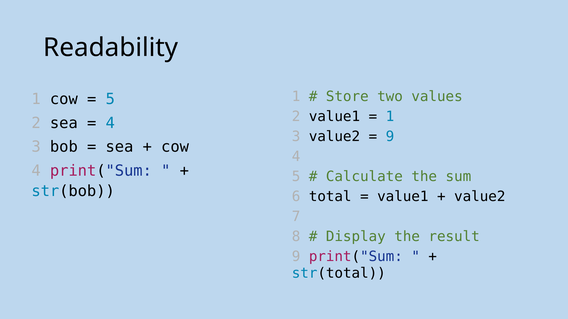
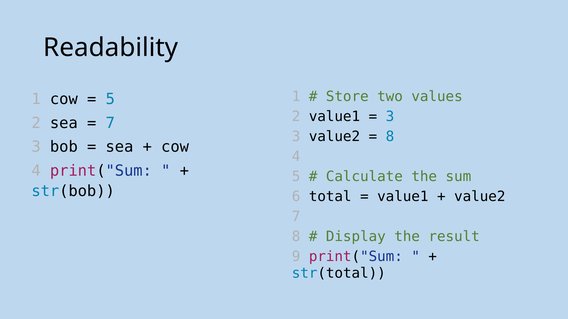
1 at (390, 117): 1 -> 3
4 at (110, 123): 4 -> 7
9 at (390, 137): 9 -> 8
